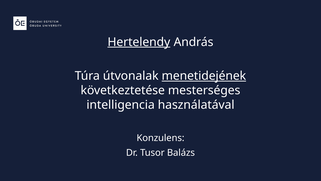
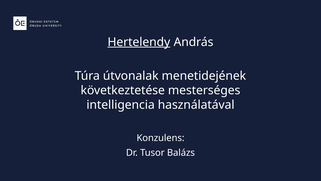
menetidejének underline: present -> none
